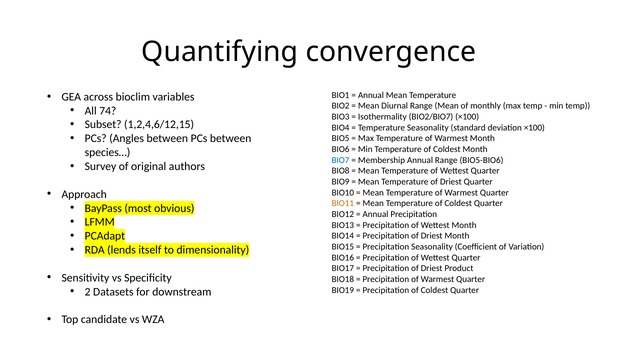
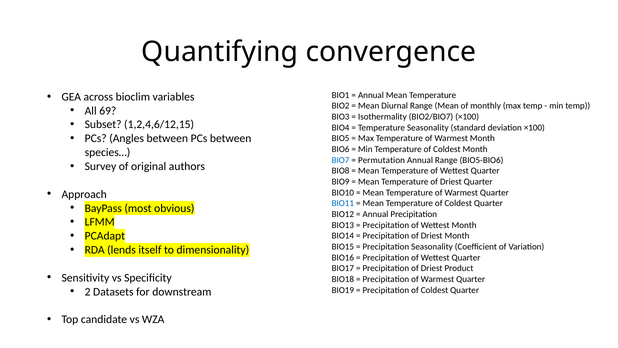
74: 74 -> 69
Membership: Membership -> Permutation
BIO11 colour: orange -> blue
